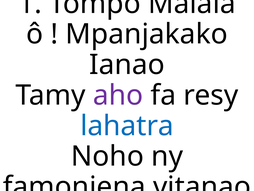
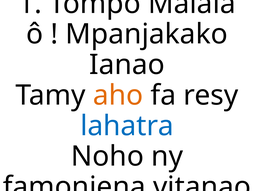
aho colour: purple -> orange
